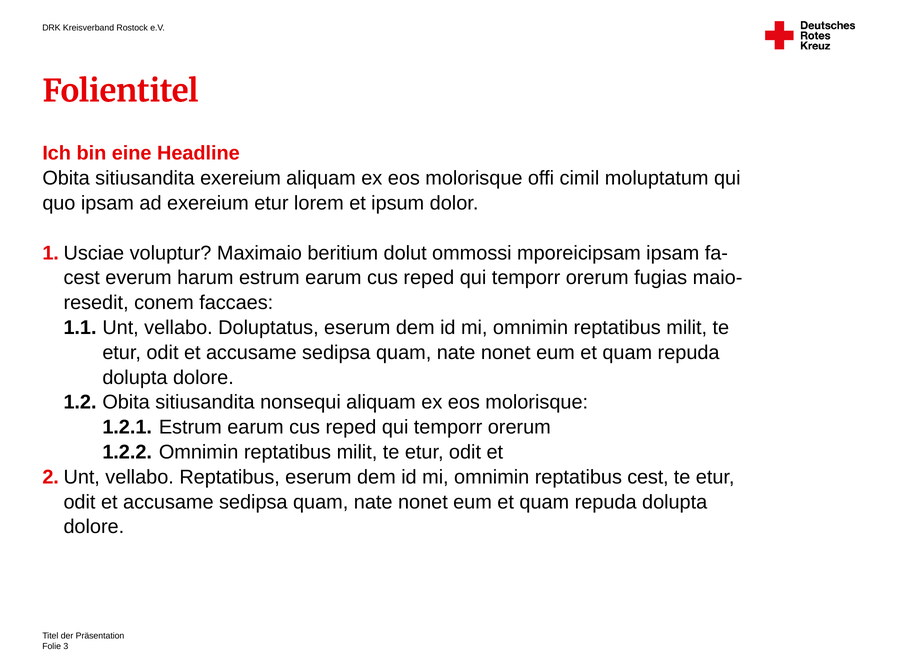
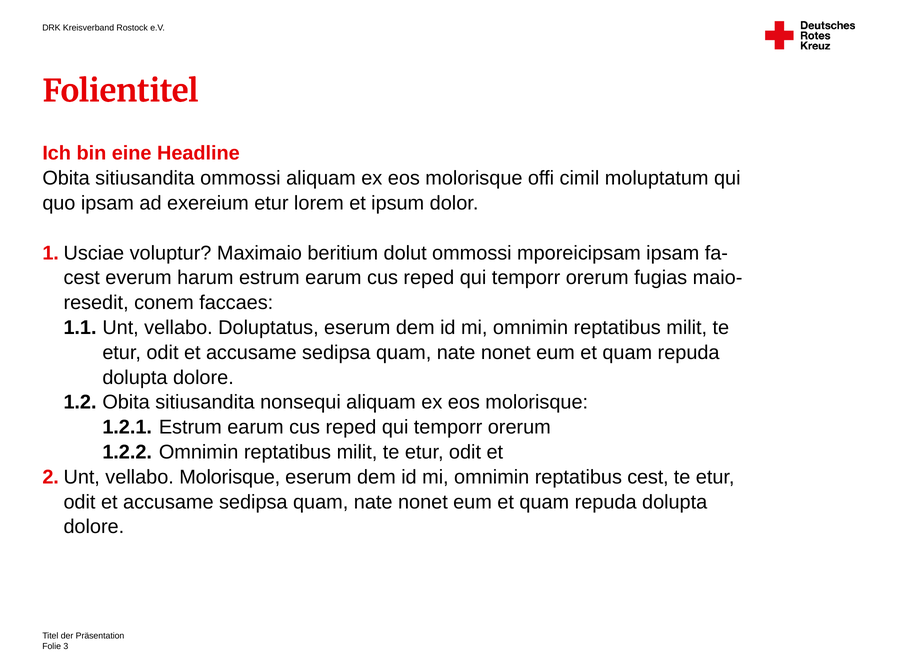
sitiusandita exereium: exereium -> ommossi
vellabo Reptatibus: Reptatibus -> Molorisque
